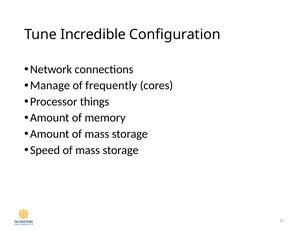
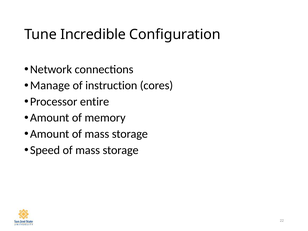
frequently: frequently -> instruction
things: things -> entire
